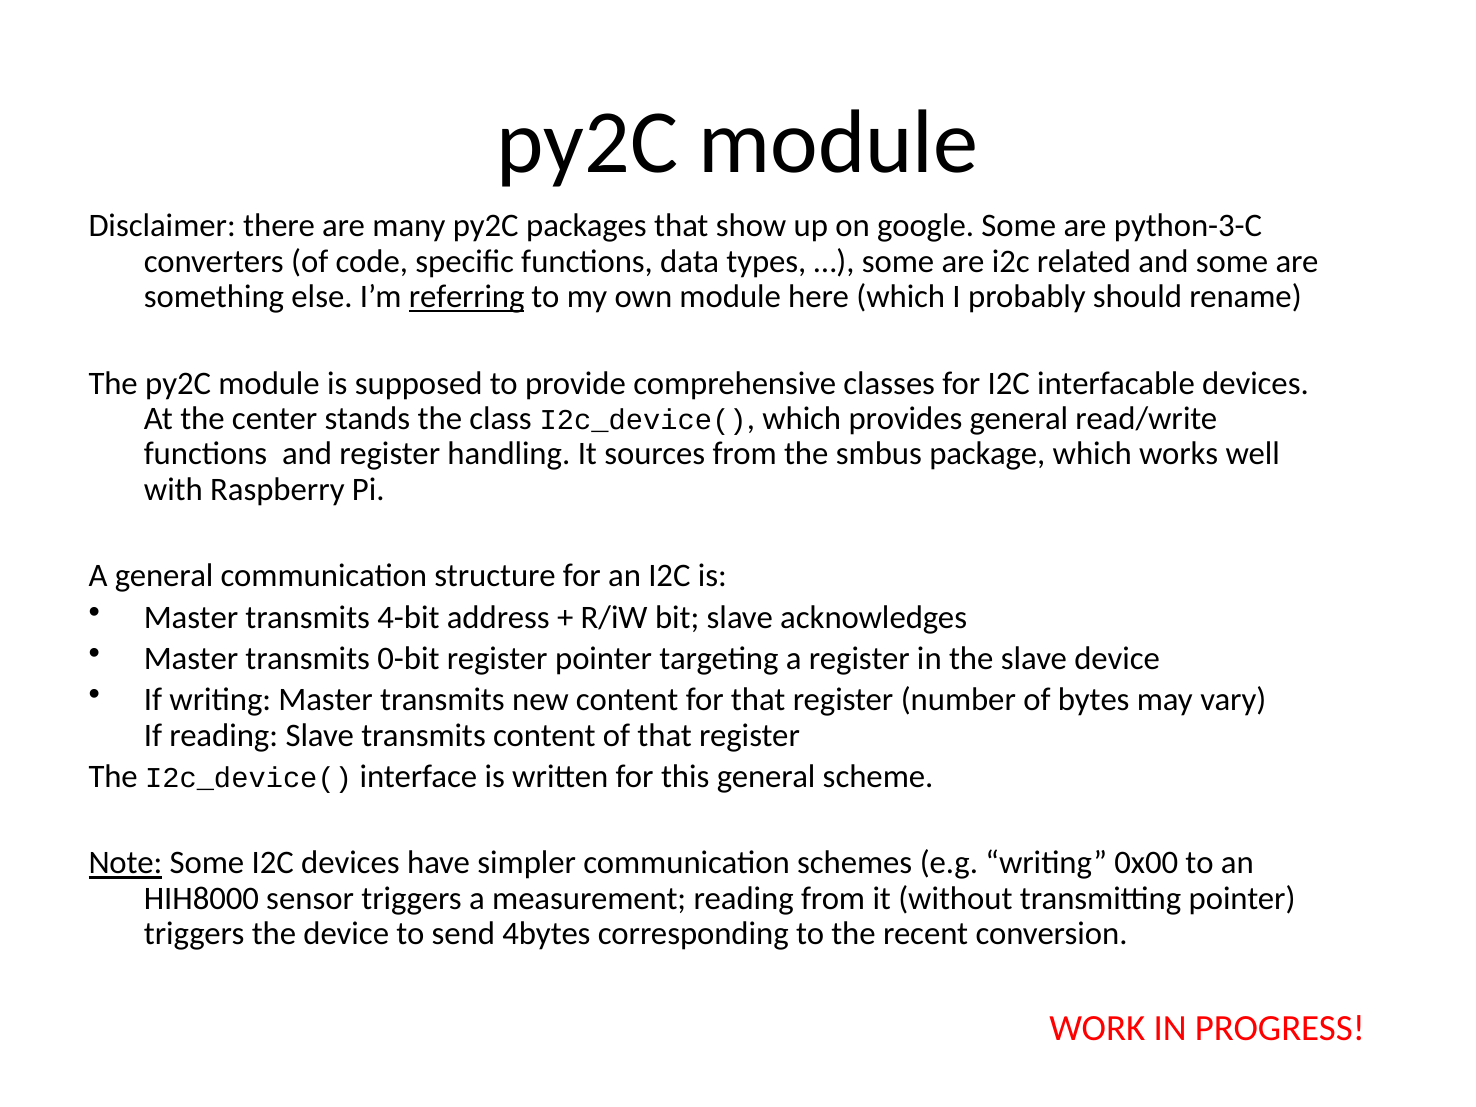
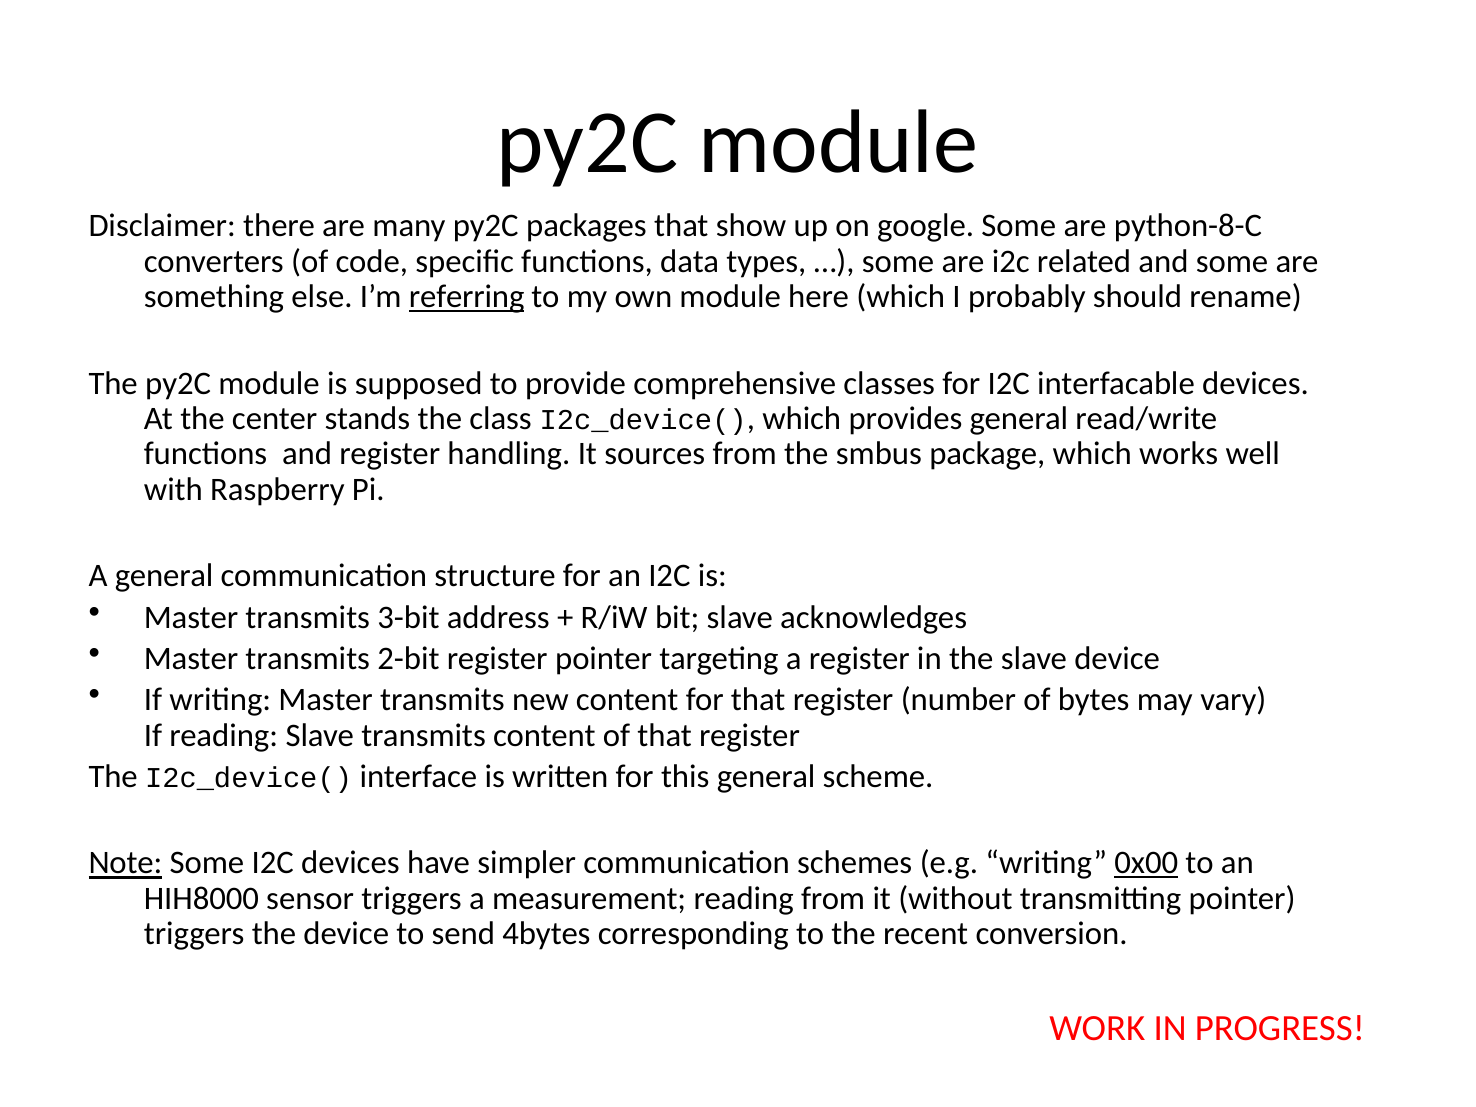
python-3-C: python-3-C -> python-8-C
4-bit: 4-bit -> 3-bit
0-bit: 0-bit -> 2-bit
0x00 underline: none -> present
